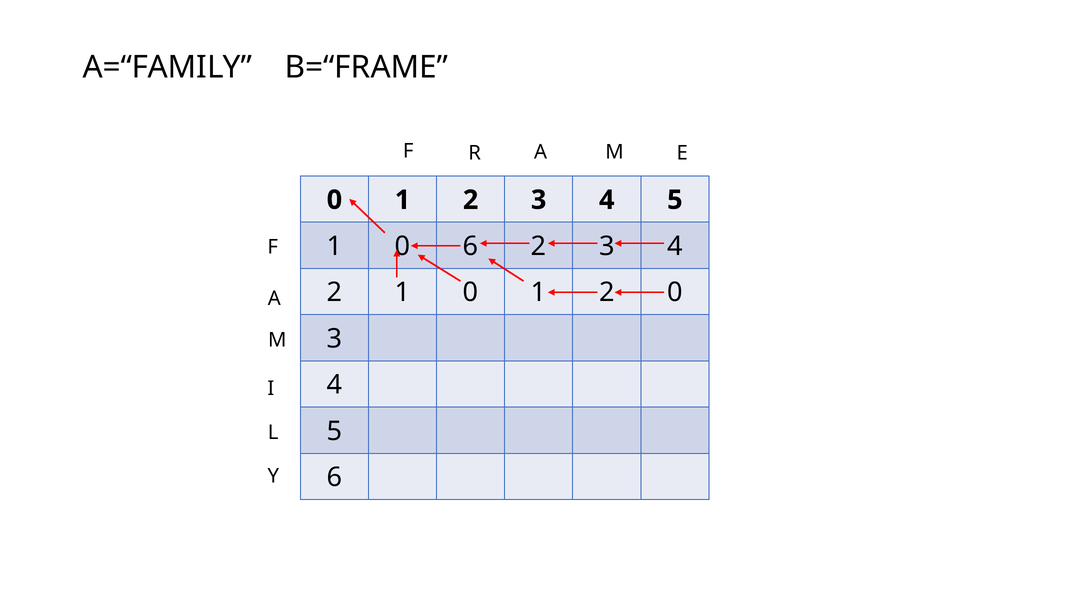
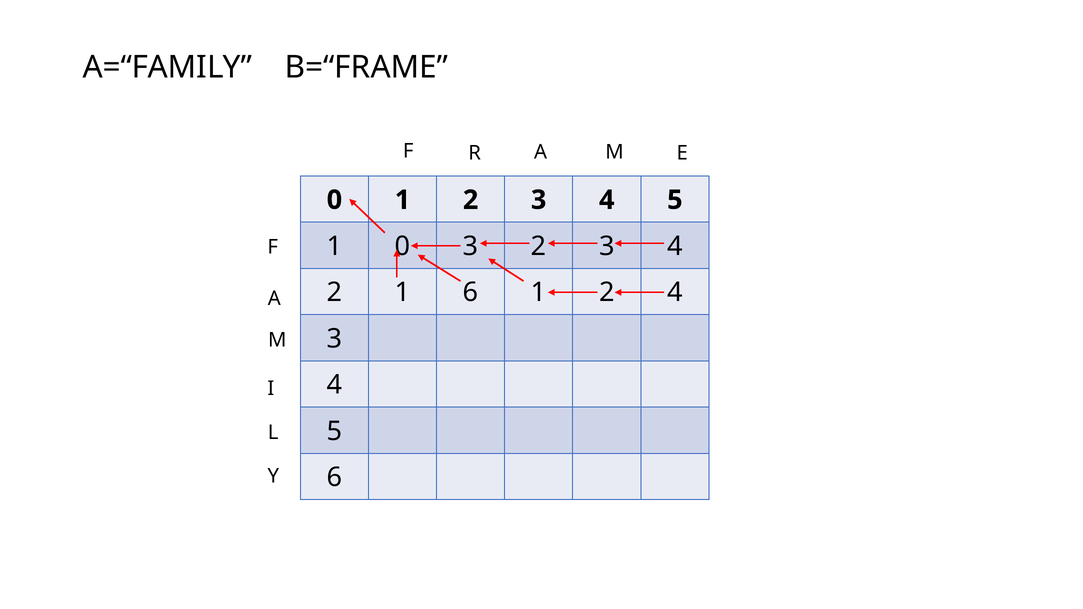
0 6: 6 -> 3
2 1 0: 0 -> 6
2 0: 0 -> 4
